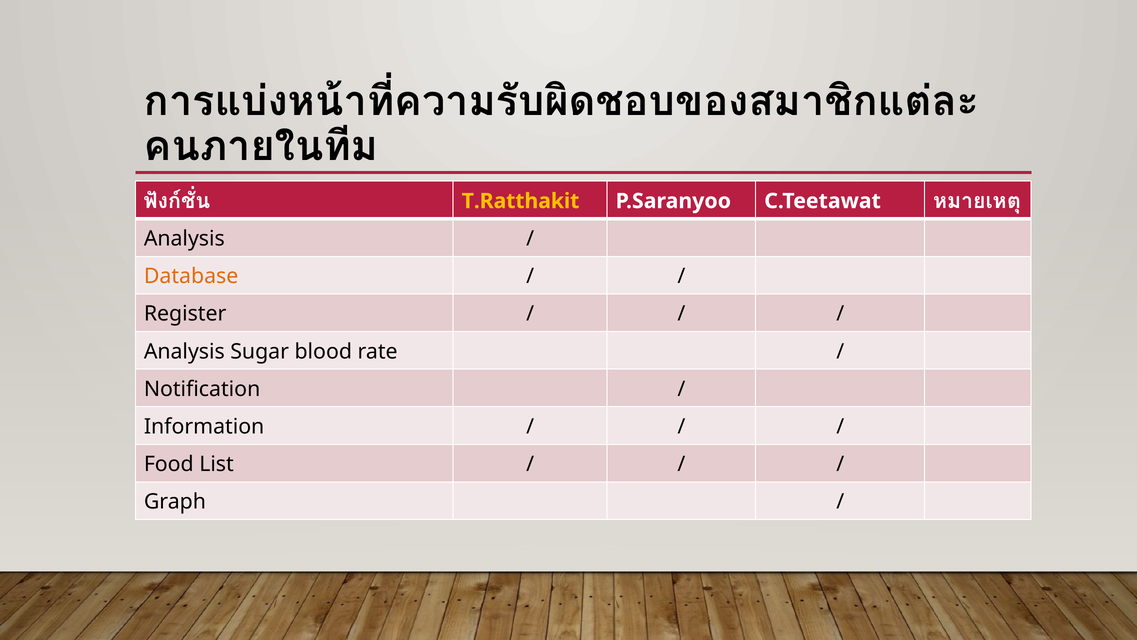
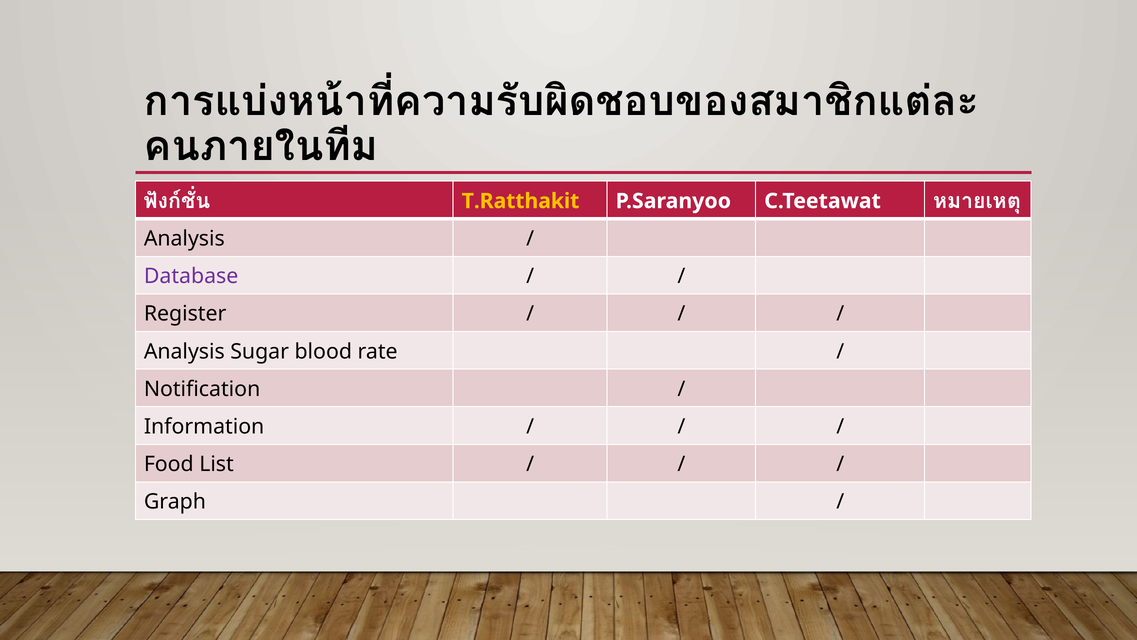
Database colour: orange -> purple
